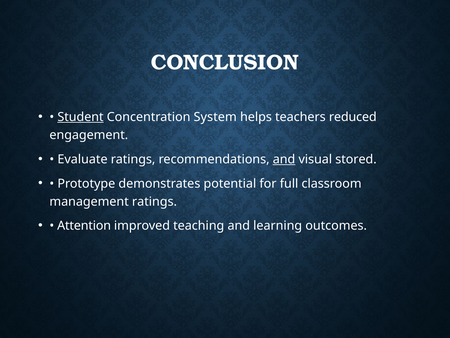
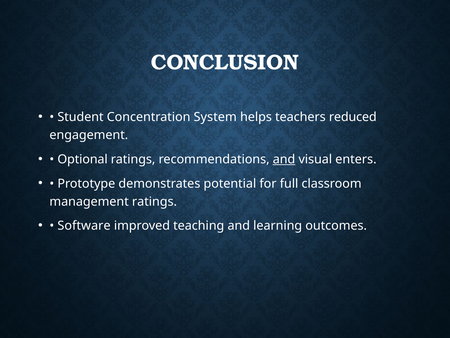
Student underline: present -> none
Evaluate: Evaluate -> Optional
stored: stored -> enters
Attention: Attention -> Software
